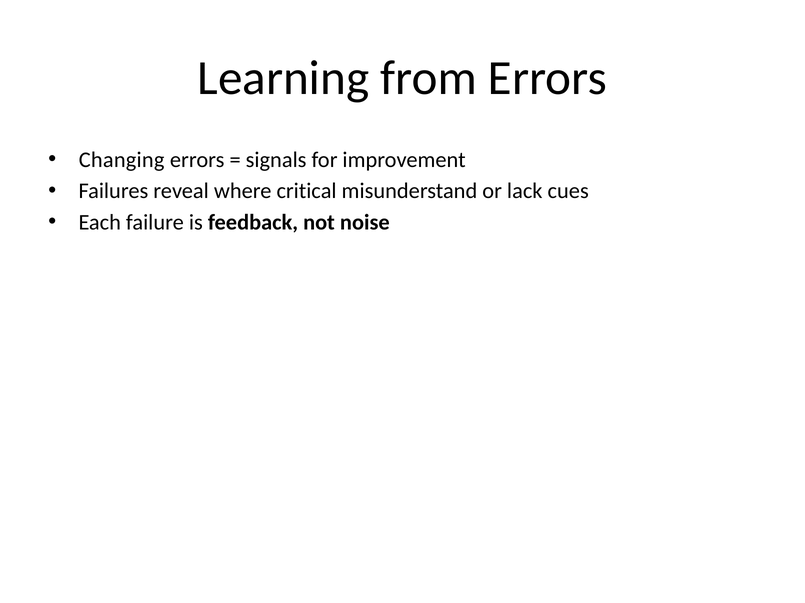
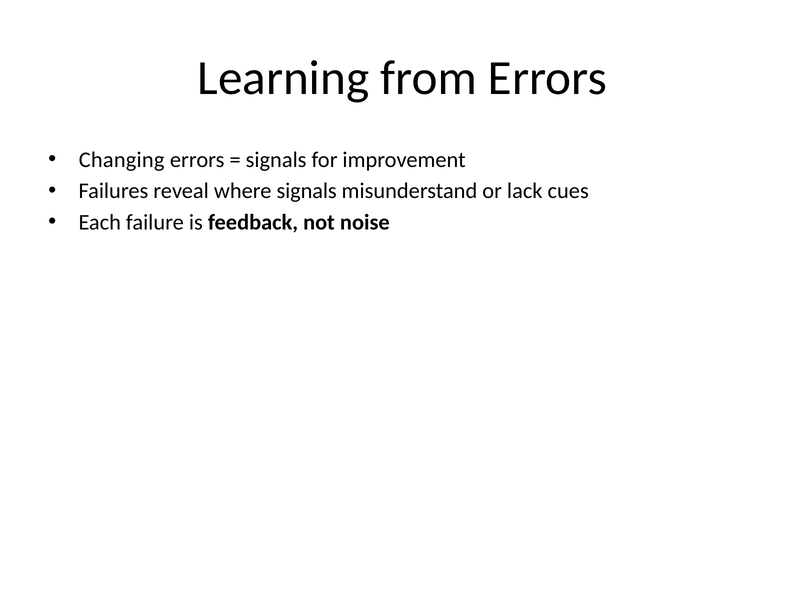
where critical: critical -> signals
